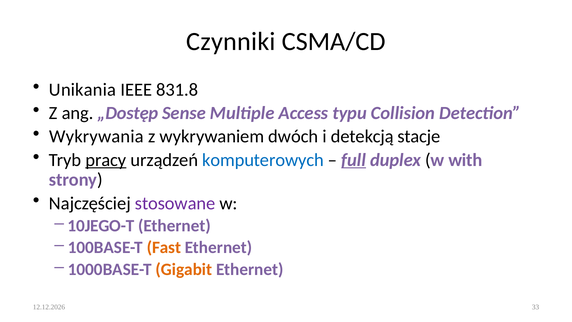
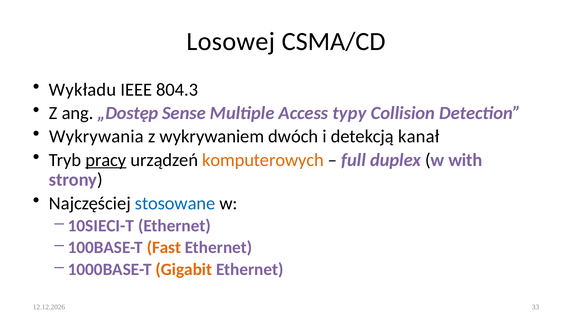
Czynniki: Czynniki -> Losowej
Unikania: Unikania -> Wykładu
831.8: 831.8 -> 804.3
typu: typu -> typy
stacje: stacje -> kanał
komputerowych colour: blue -> orange
full underline: present -> none
stosowane colour: purple -> blue
10JEGO-T: 10JEGO-T -> 10SIECI-T
